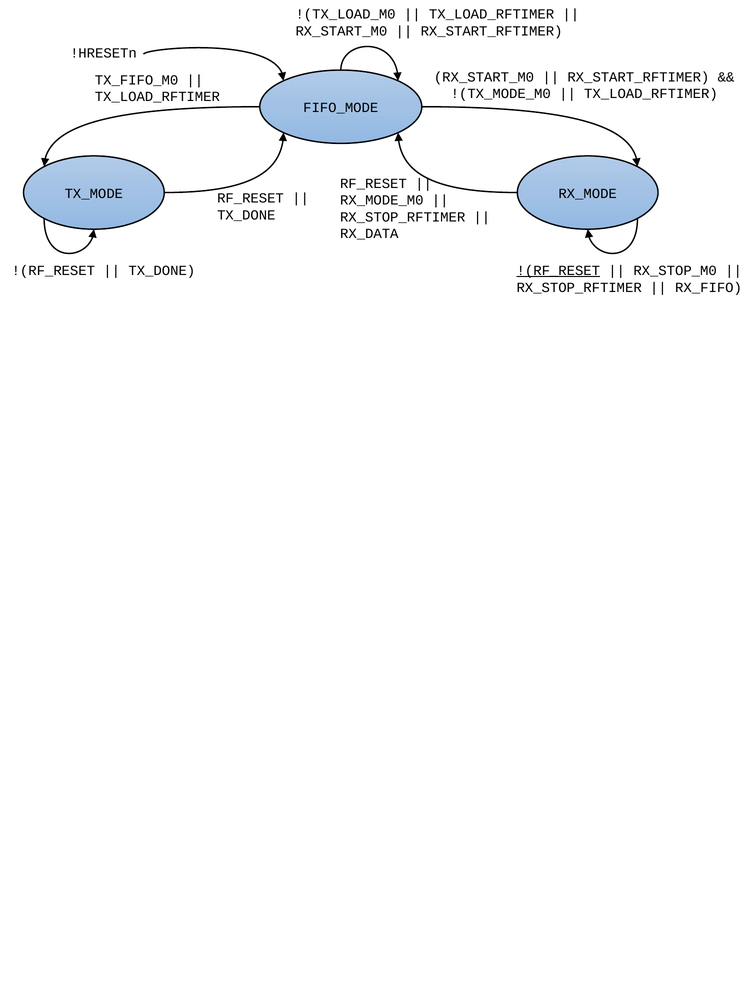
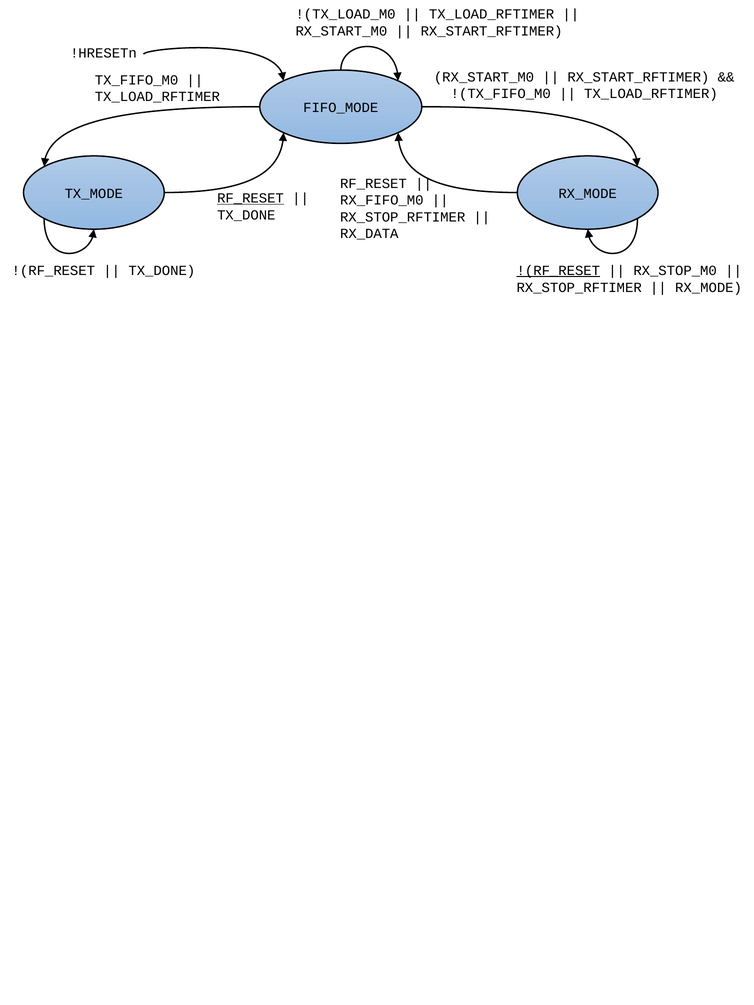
!(TX_MODE_M0: !(TX_MODE_M0 -> !(TX_FIFO_M0
RF_RESET at (251, 198) underline: none -> present
RX_MODE_M0: RX_MODE_M0 -> RX_FIFO_M0
RX_FIFO at (709, 288): RX_FIFO -> RX_MODE
